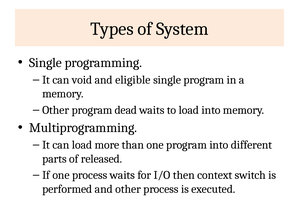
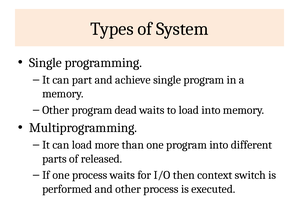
void: void -> part
eligible: eligible -> achieve
